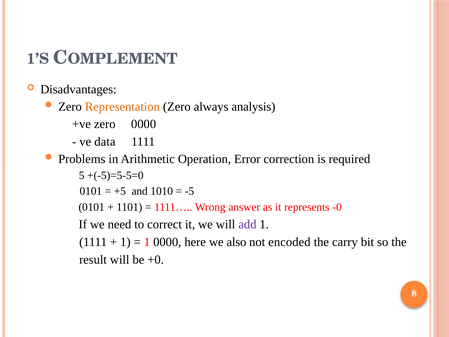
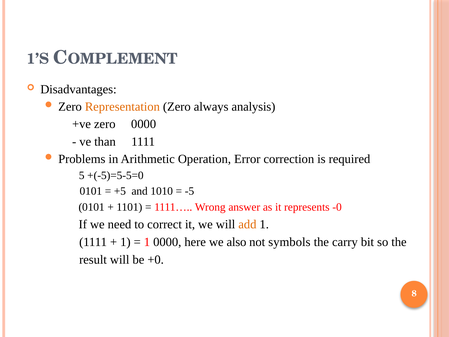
data: data -> than
add colour: purple -> orange
encoded: encoded -> symbols
